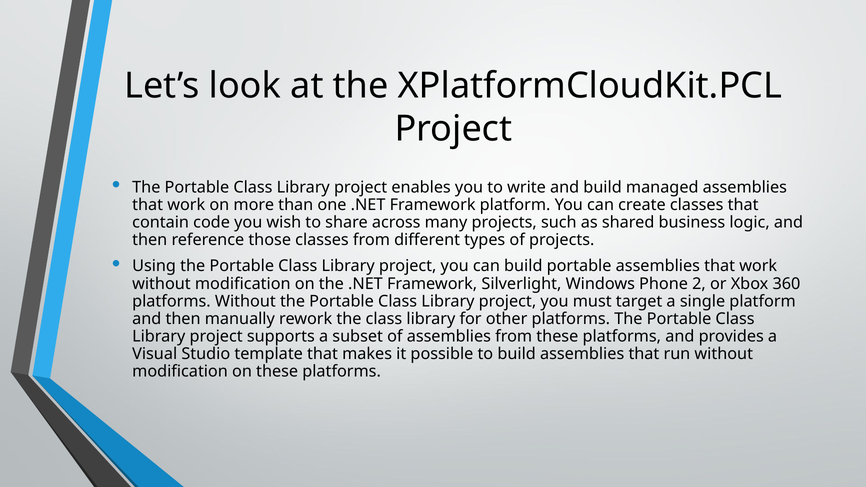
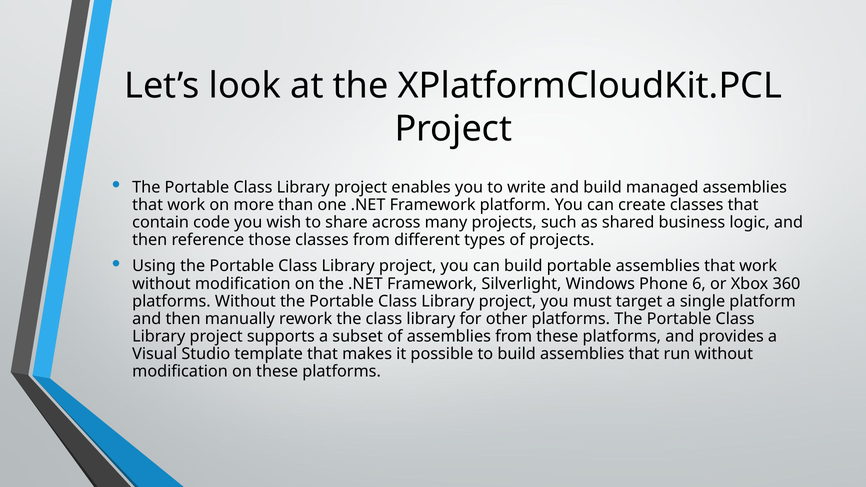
2: 2 -> 6
